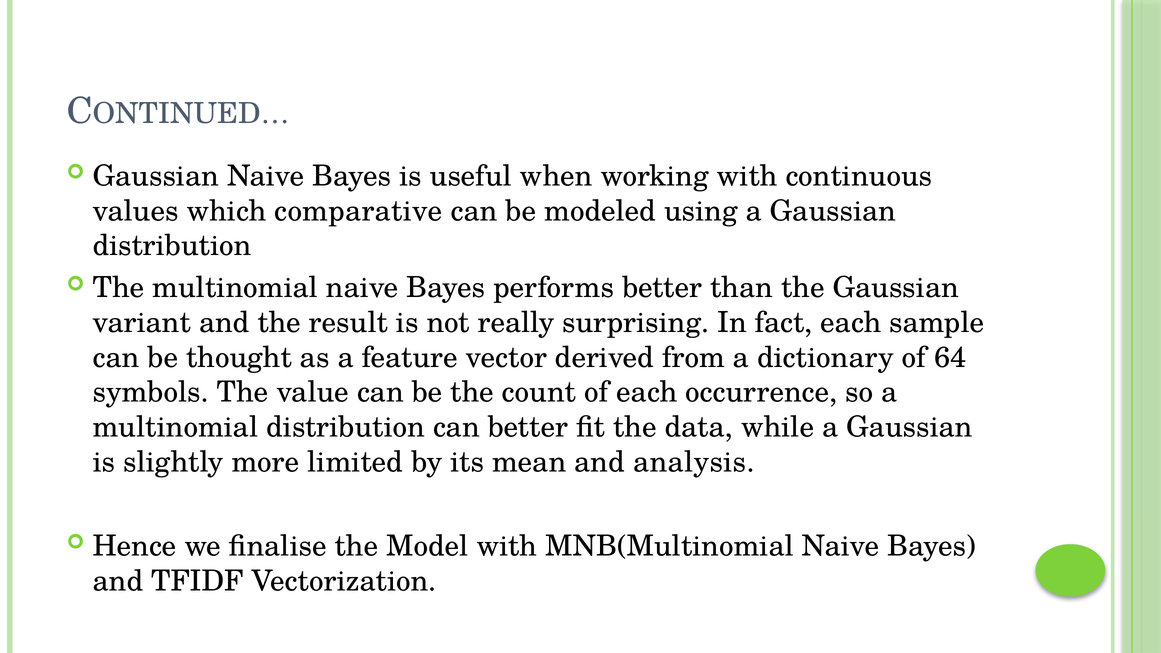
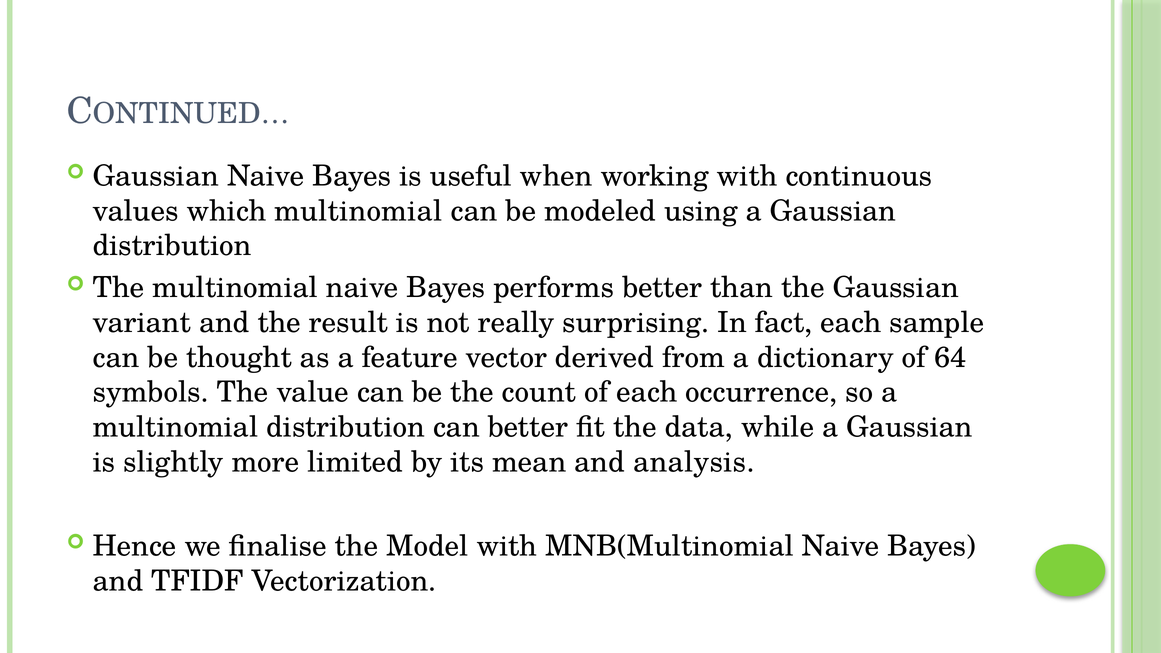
which comparative: comparative -> multinomial
